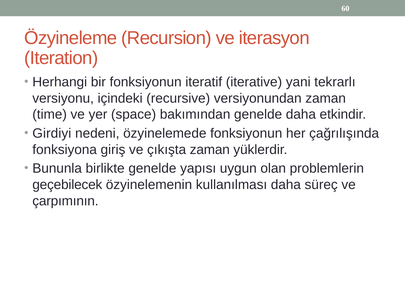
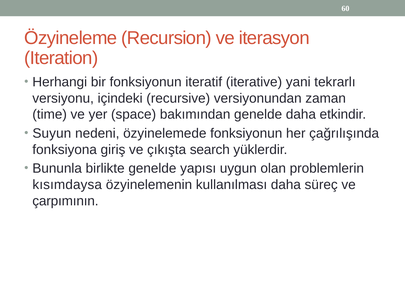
Girdiyi: Girdiyi -> Suyun
çıkışta zaman: zaman -> search
geçebilecek: geçebilecek -> kısımdaysa
